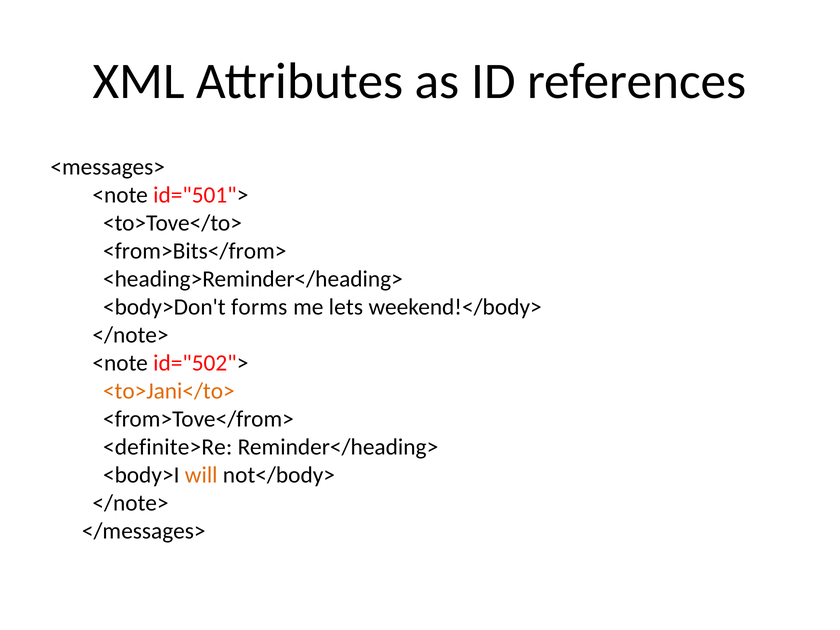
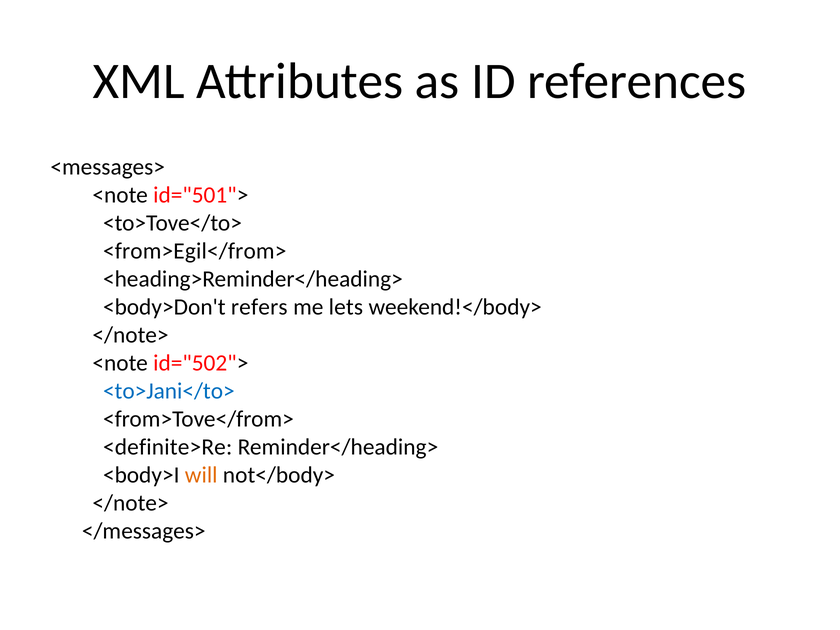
<from>Bits</from>: <from>Bits</from> -> <from>Egil</from>
forms: forms -> refers
<to>Jani</to> colour: orange -> blue
